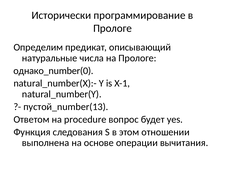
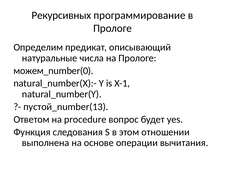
Исторически: Исторически -> Рекурсивных
однако_number(0: однако_number(0 -> можем_number(0
